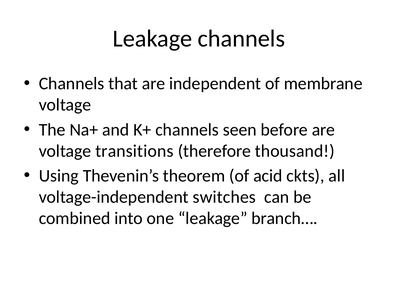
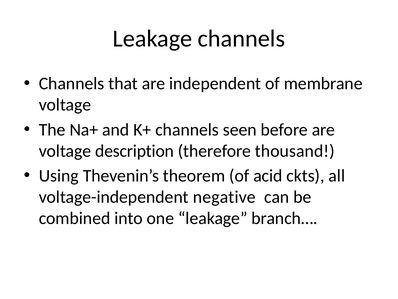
transitions: transitions -> description
switches: switches -> negative
